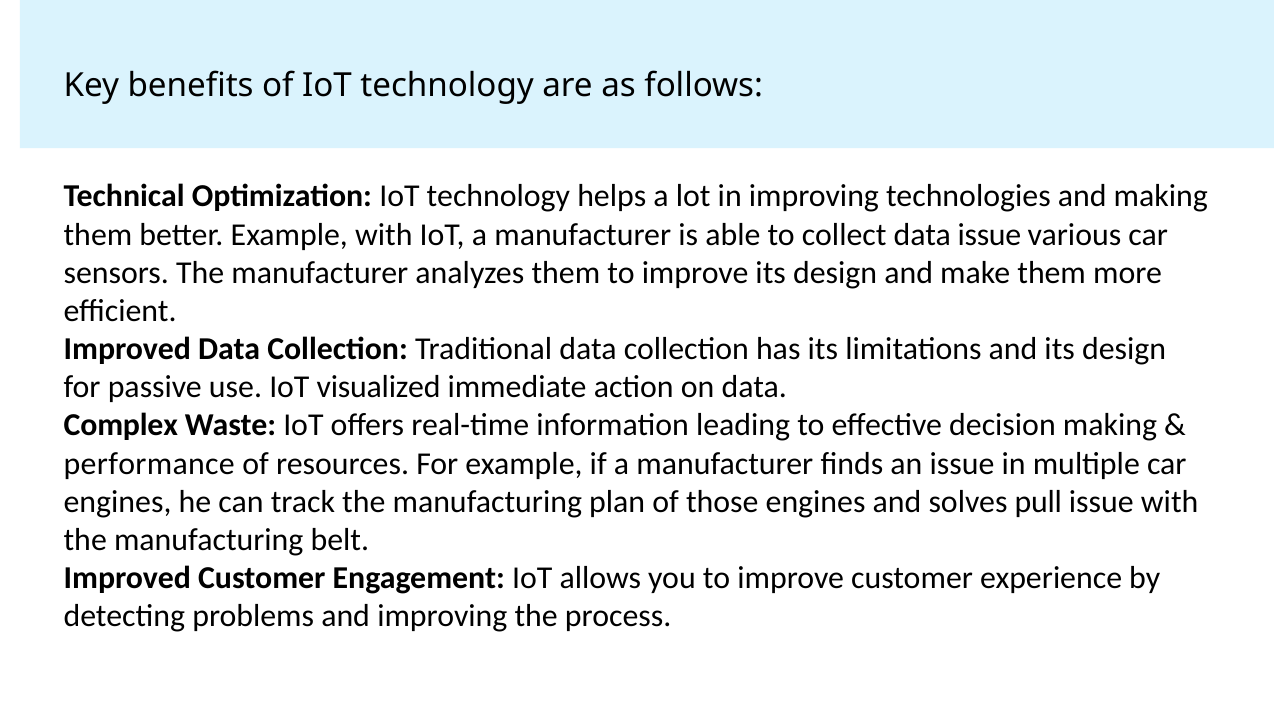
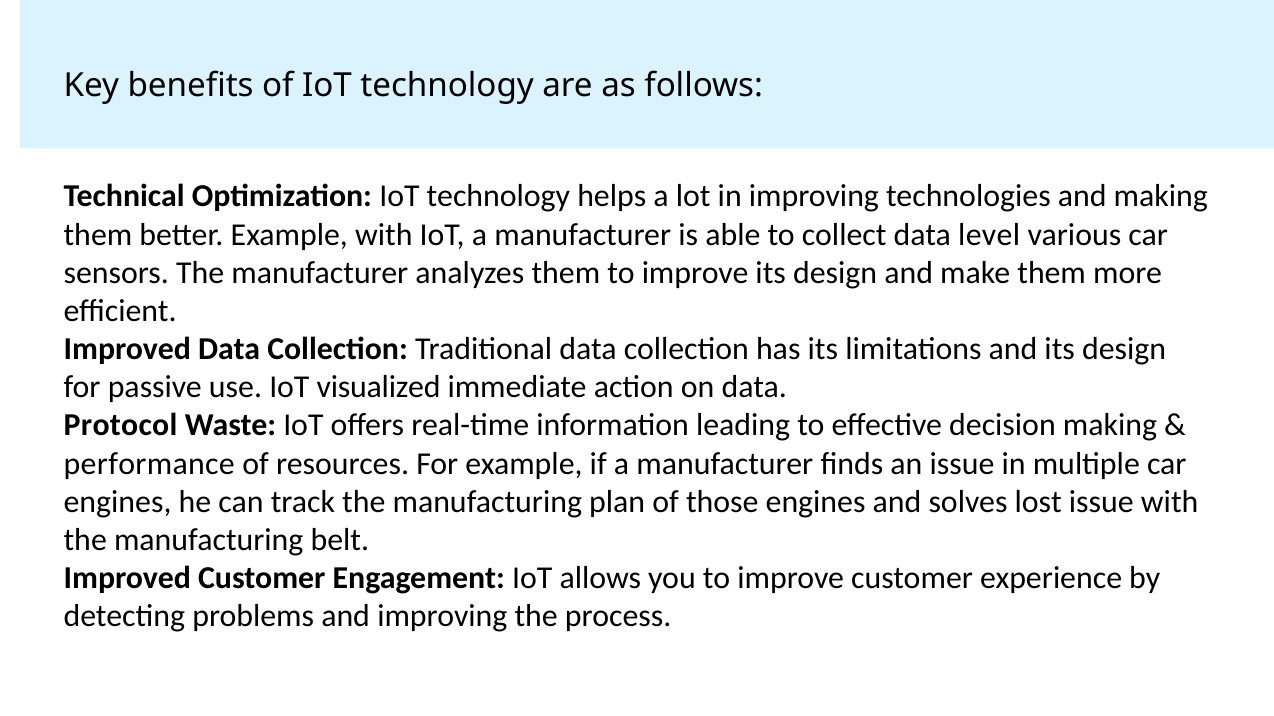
data issue: issue -> level
Complex: Complex -> Protocol
pull: pull -> lost
